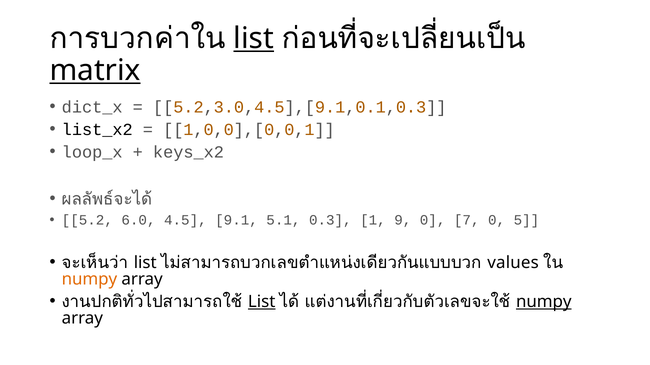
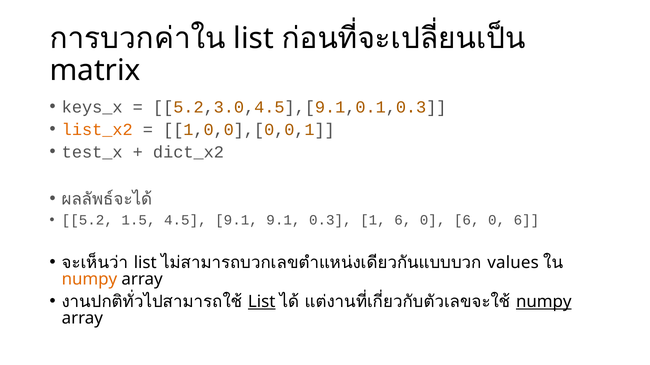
list at (254, 39) underline: present -> none
matrix underline: present -> none
dict_x: dict_x -> keys_x
list_x2 colour: black -> orange
loop_x: loop_x -> test_x
keys_x2: keys_x2 -> dict_x2
6.0: 6.0 -> 1.5
9.1 5.1: 5.1 -> 9.1
1 9: 9 -> 6
7 at (467, 221): 7 -> 6
5 at (526, 221): 5 -> 6
